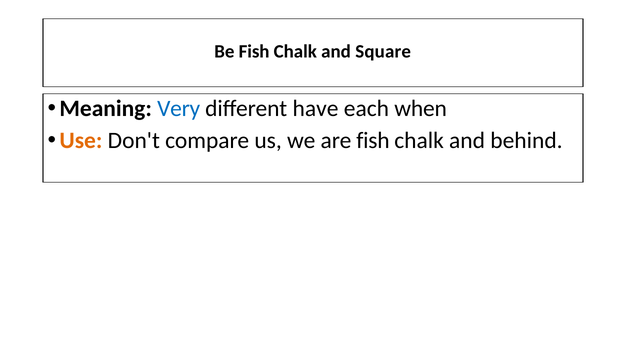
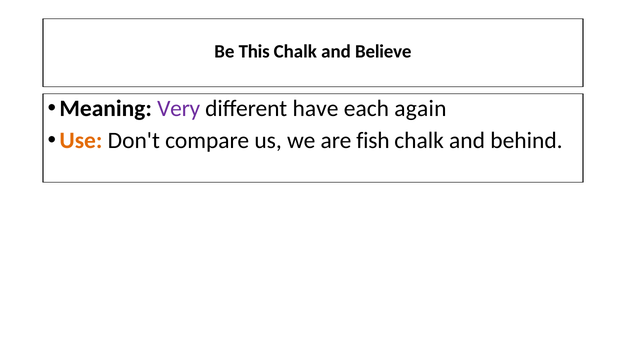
Be Fish: Fish -> This
Square: Square -> Believe
Very colour: blue -> purple
when: when -> again
